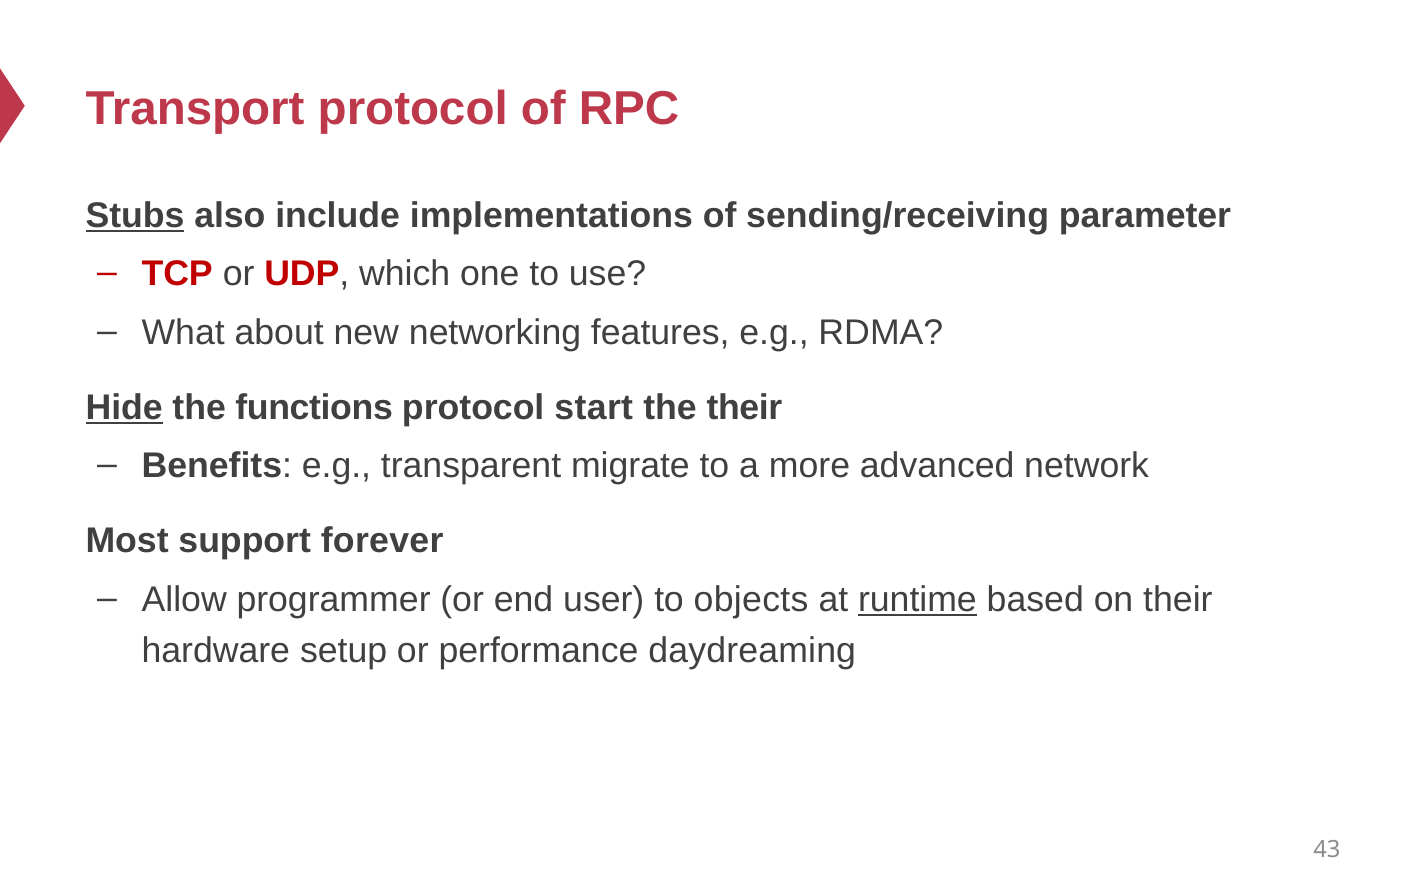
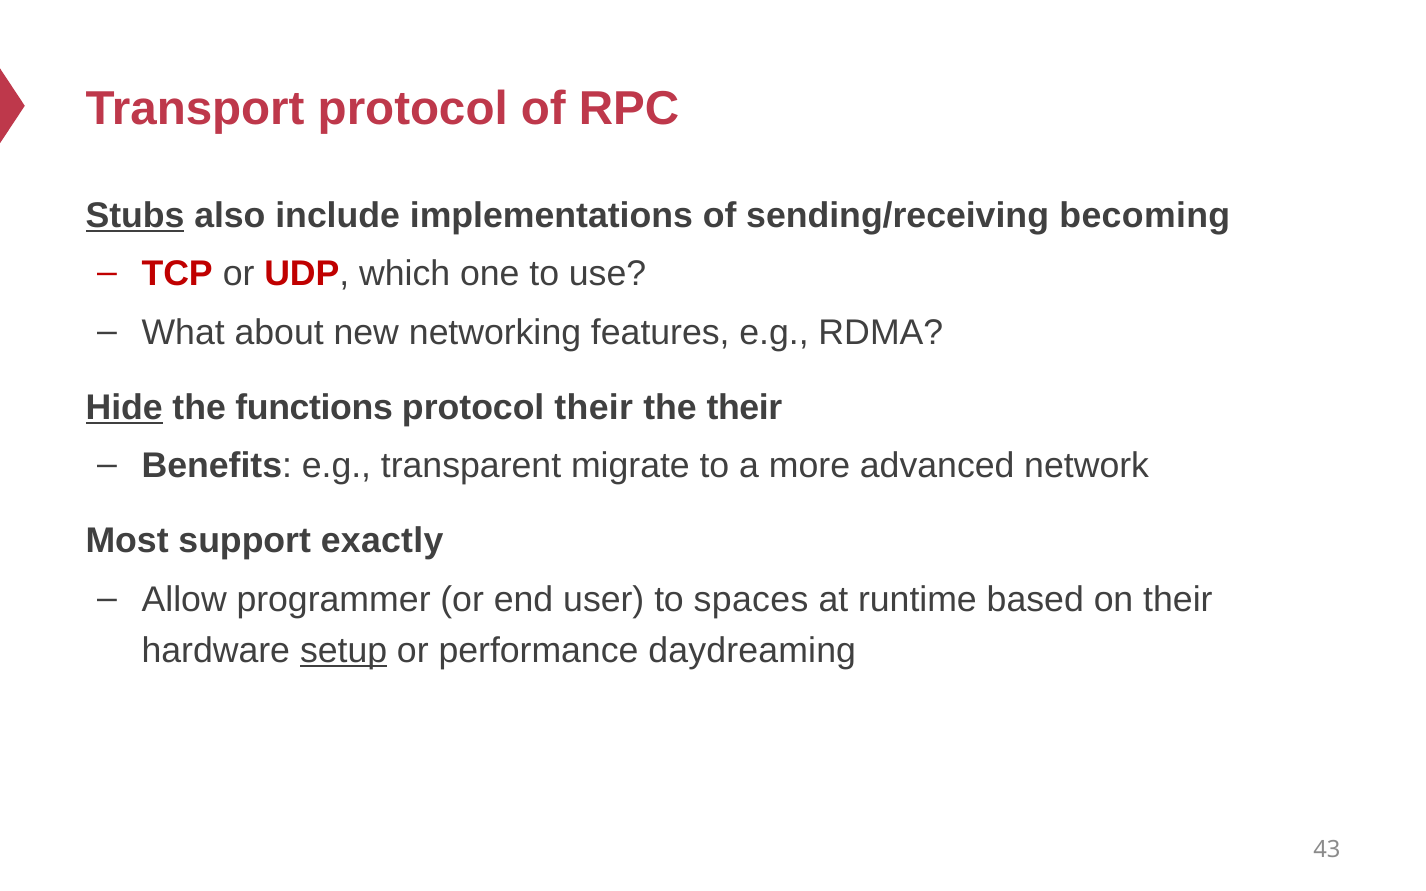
parameter: parameter -> becoming
protocol start: start -> their
forever: forever -> exactly
objects: objects -> spaces
runtime underline: present -> none
setup underline: none -> present
